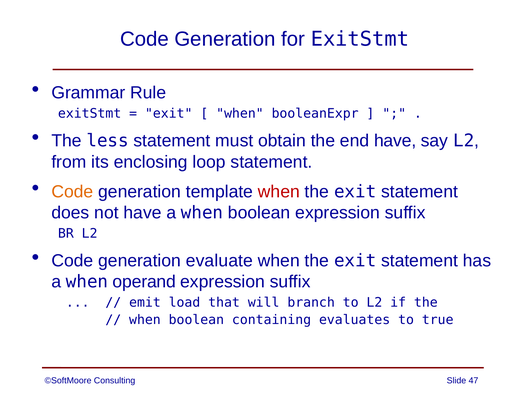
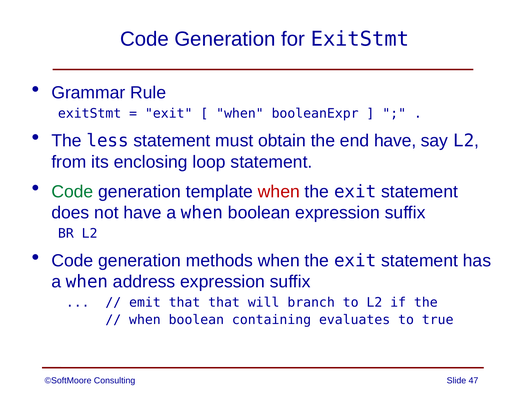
Code at (72, 192) colour: orange -> green
evaluate: evaluate -> methods
operand: operand -> address
emit load: load -> that
